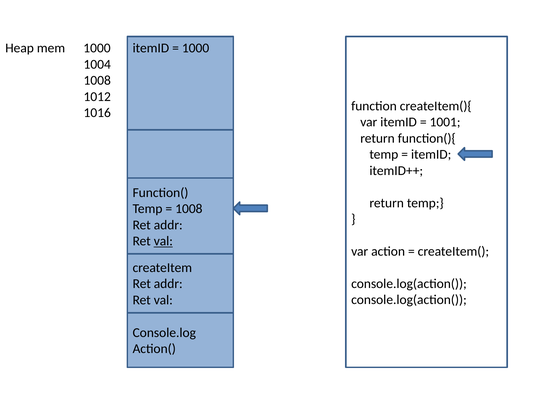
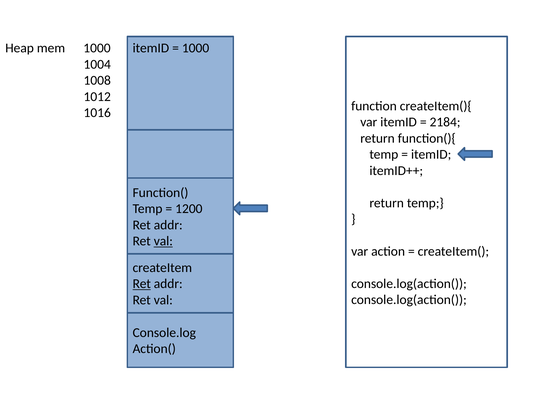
1001: 1001 -> 2184
1008 at (189, 209): 1008 -> 1200
Ret at (142, 284) underline: none -> present
